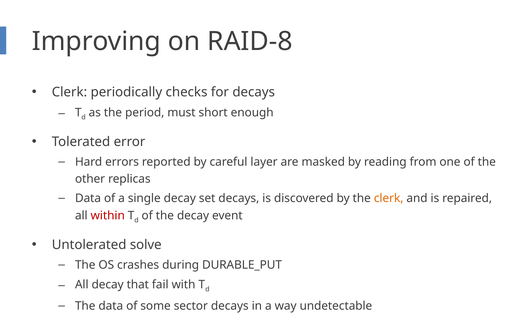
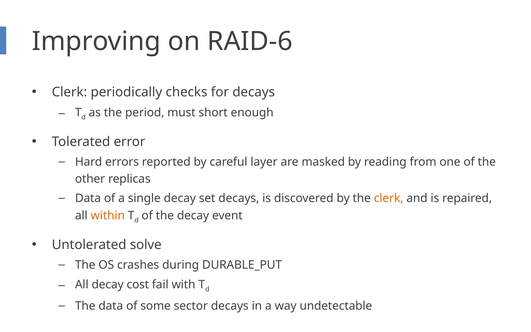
RAID-8: RAID-8 -> RAID-6
within colour: red -> orange
that: that -> cost
